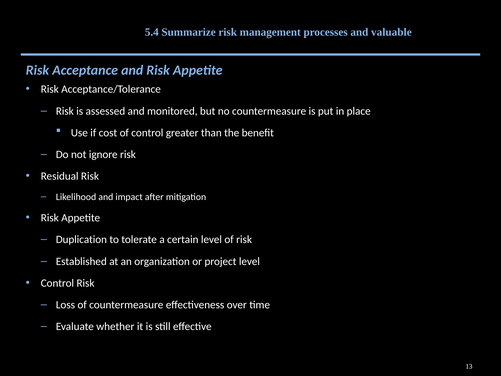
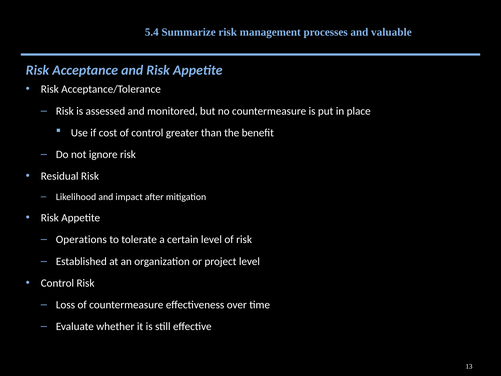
Duplication: Duplication -> Operations
